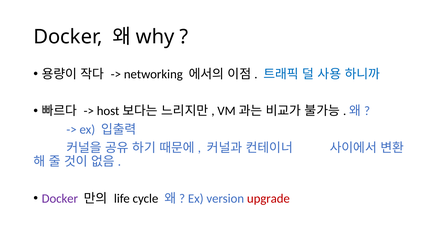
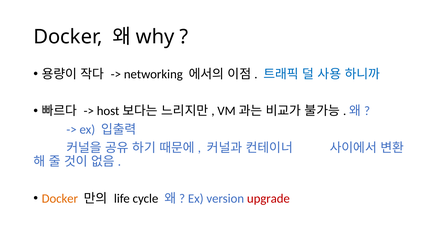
Docker at (60, 198) colour: purple -> orange
